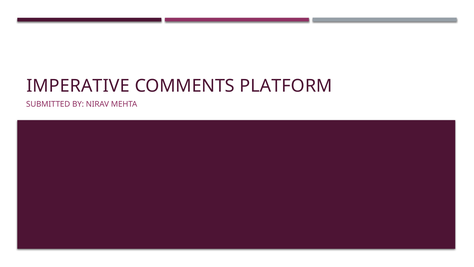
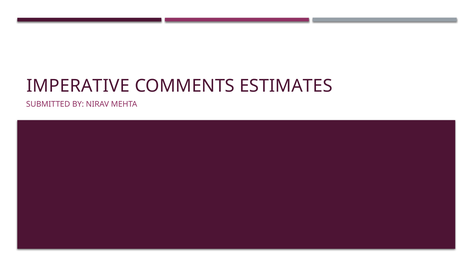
PLATFORM: PLATFORM -> ESTIMATES
